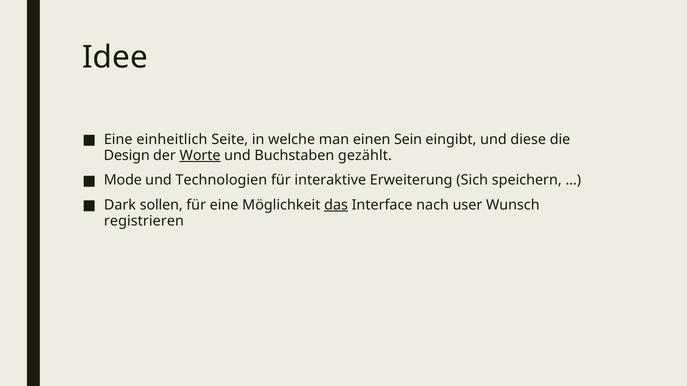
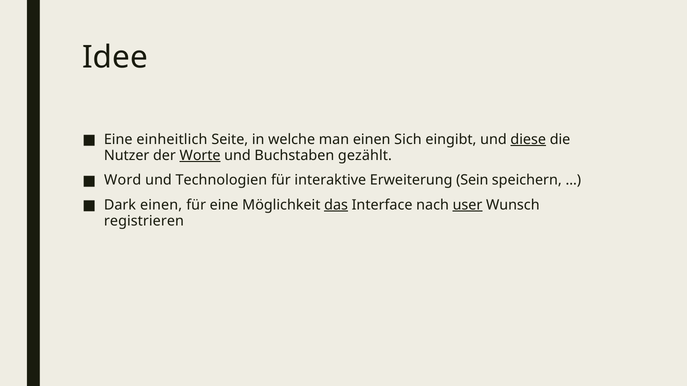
Sein: Sein -> Sich
diese underline: none -> present
Design: Design -> Nutzer
Mode: Mode -> Word
Sich: Sich -> Sein
Dark sollen: sollen -> einen
user underline: none -> present
